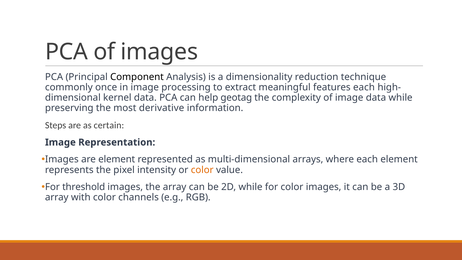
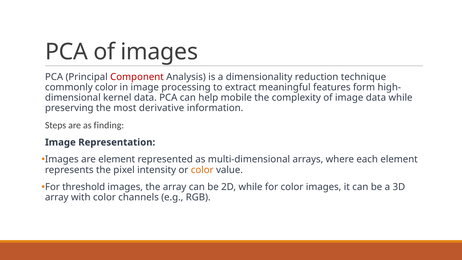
Component colour: black -> red
commonly once: once -> color
features each: each -> form
geotag: geotag -> mobile
certain: certain -> finding
